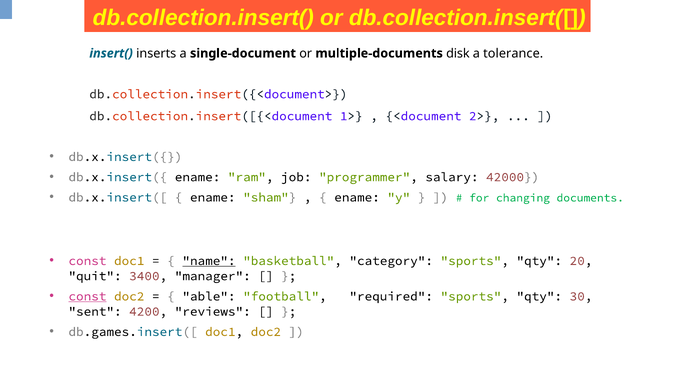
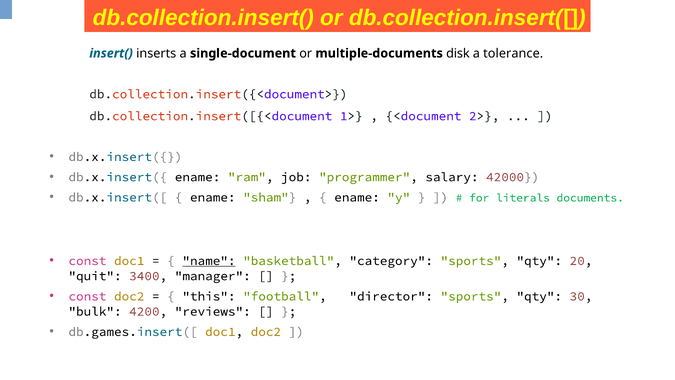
changing: changing -> literals
const at (87, 296) underline: present -> none
able: able -> this
required: required -> director
sent: sent -> bulk
